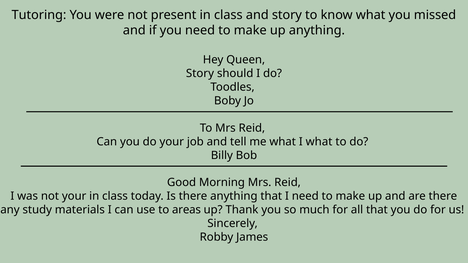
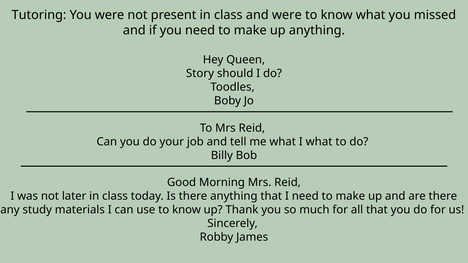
and story: story -> were
not your: your -> later
use to areas: areas -> know
